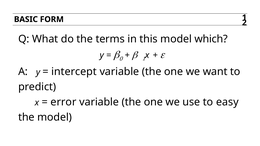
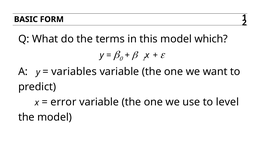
intercept: intercept -> variables
easy: easy -> level
